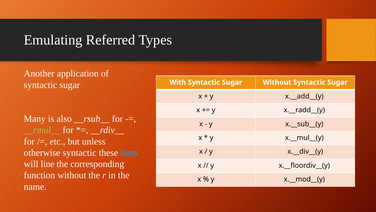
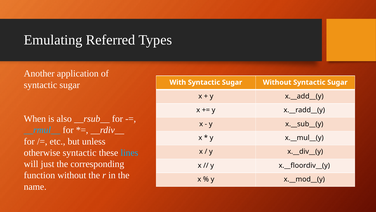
Many: Many -> When
__rmul__ colour: light green -> light blue
line: line -> just
